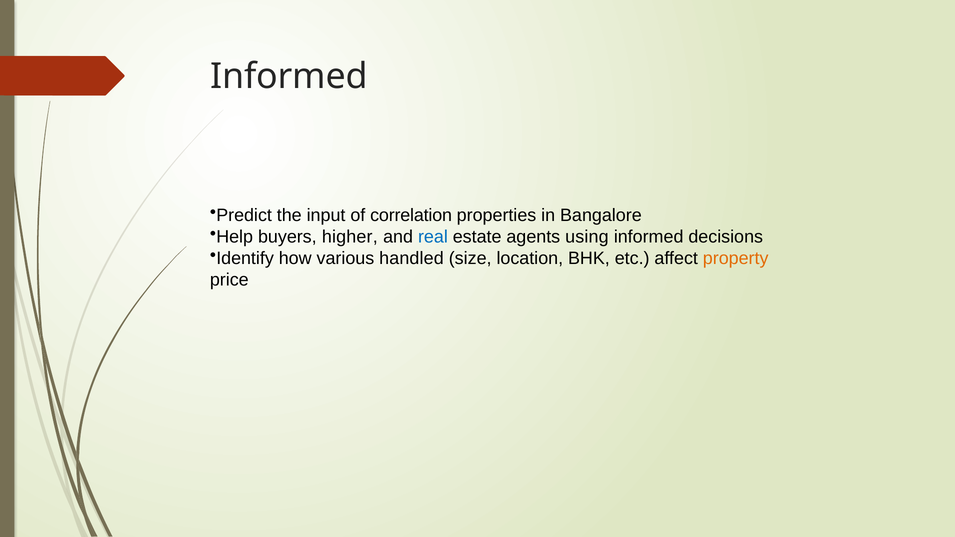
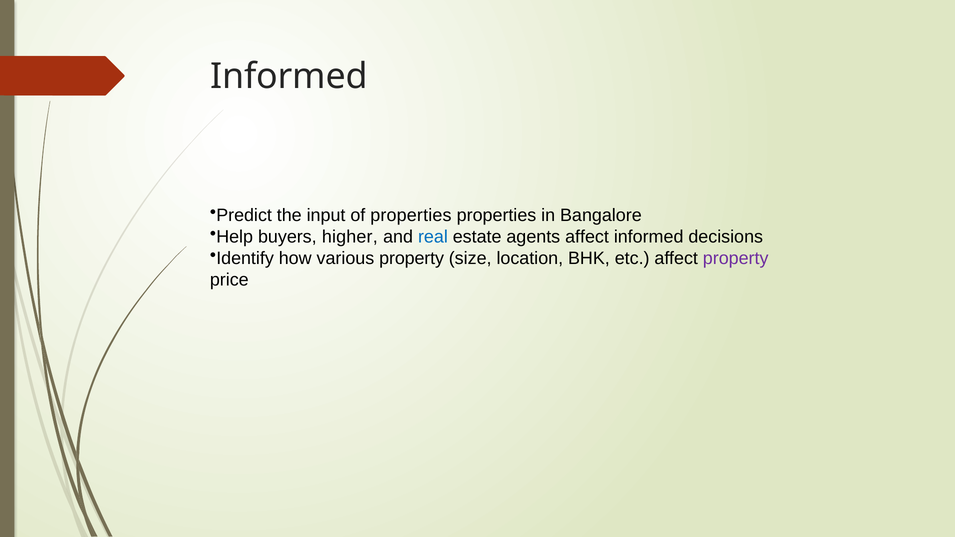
of correlation: correlation -> properties
agents using: using -> affect
various handled: handled -> property
property at (736, 258) colour: orange -> purple
